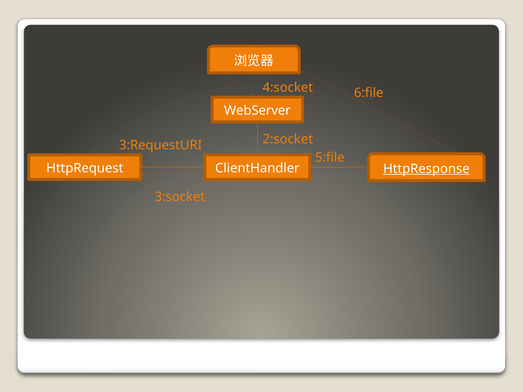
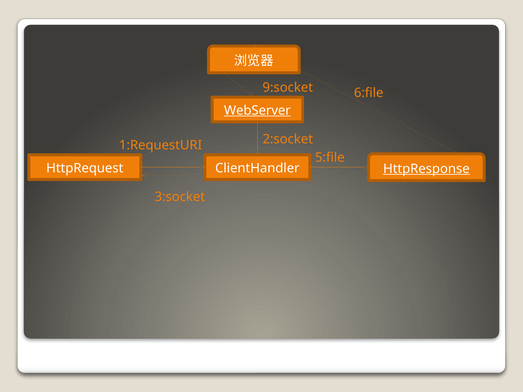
4:socket: 4:socket -> 9:socket
WebServer underline: none -> present
3:RequestURI: 3:RequestURI -> 1:RequestURI
